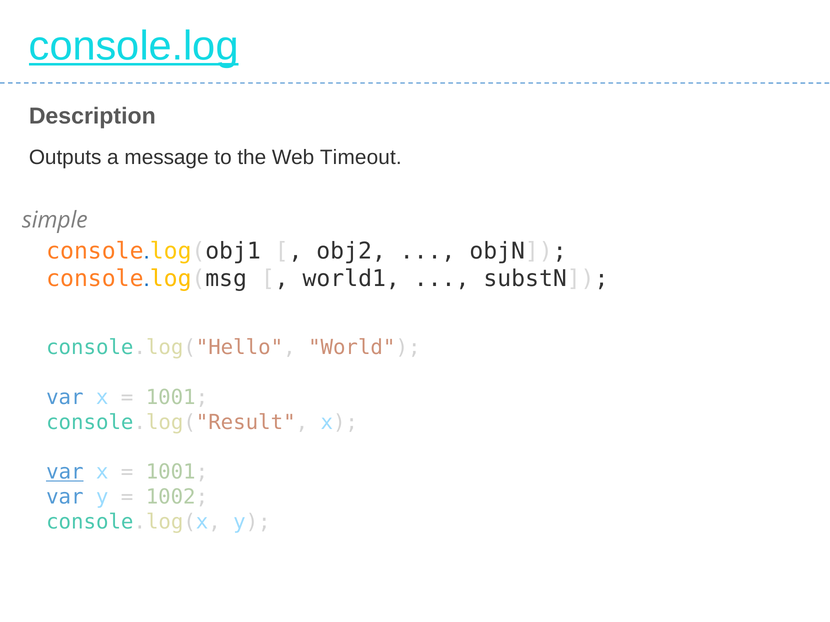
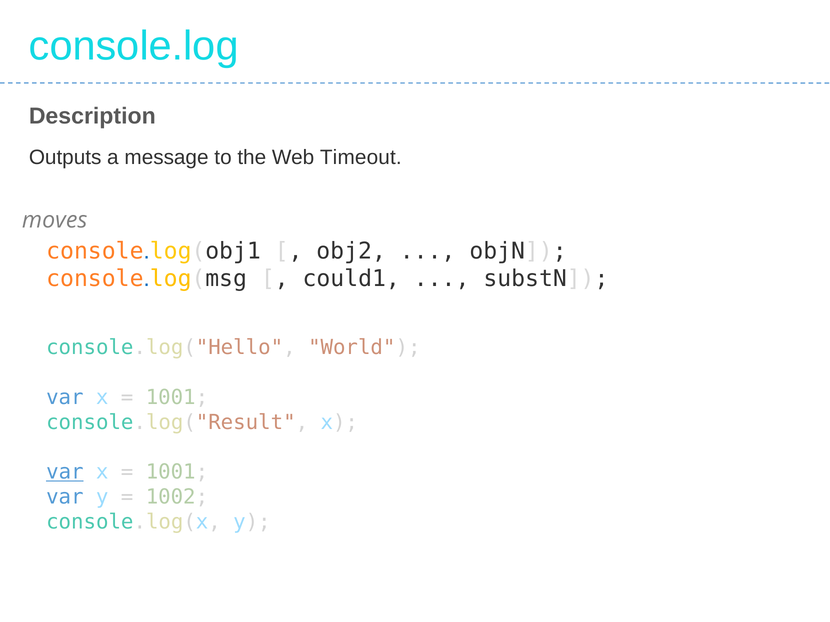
console.log underline: present -> none
simple: simple -> moves
world1: world1 -> could1
